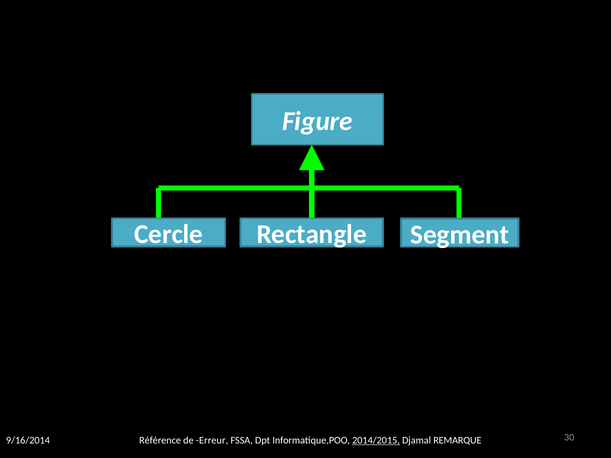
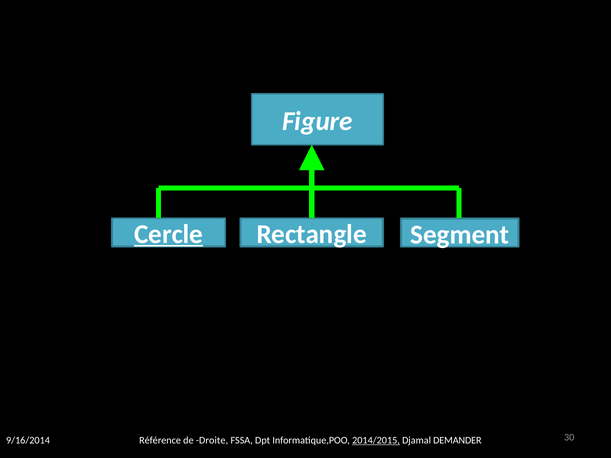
Cercle underline: none -> present
Erreur: Erreur -> Droite
REMARQUE: REMARQUE -> DEMANDER
